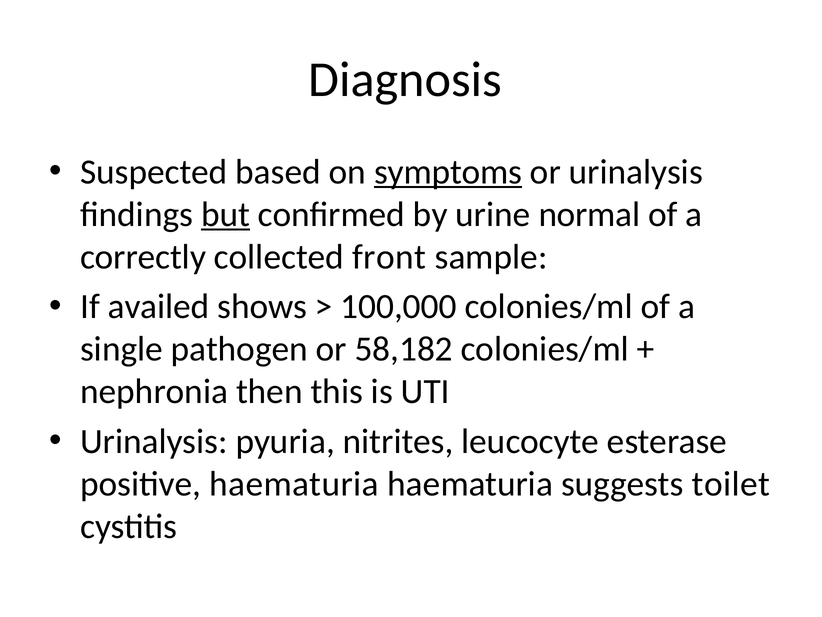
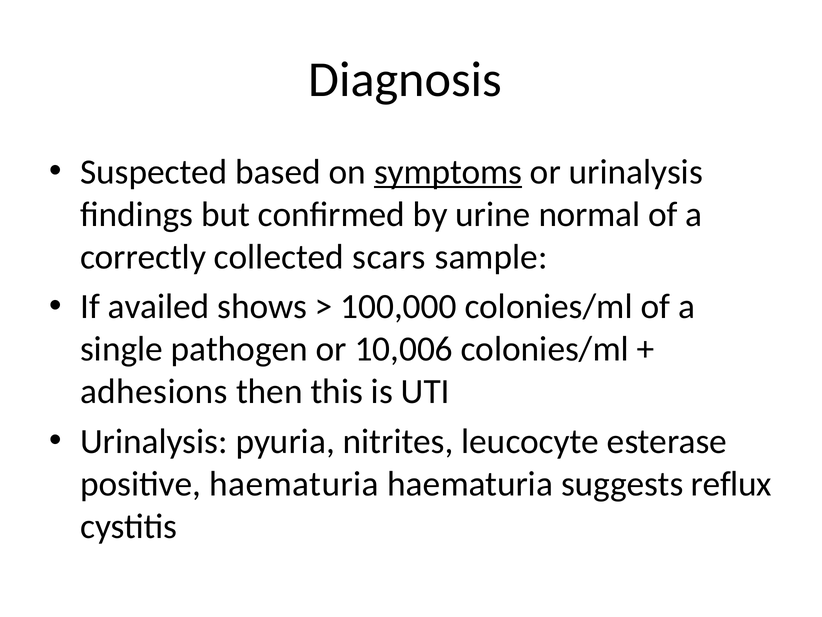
but underline: present -> none
front: front -> scars
58,182: 58,182 -> 10,006
nephronia: nephronia -> adhesions
toilet: toilet -> reflux
